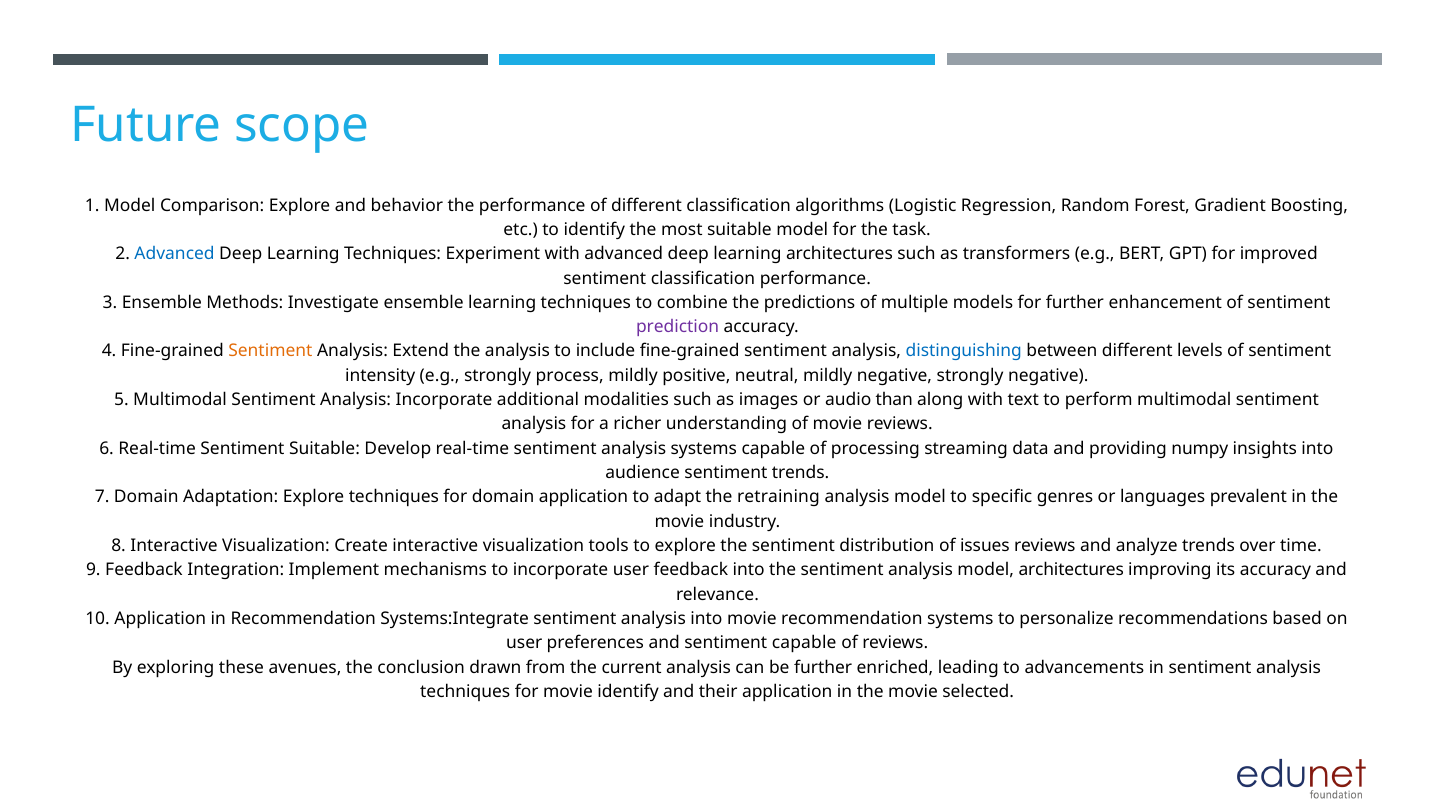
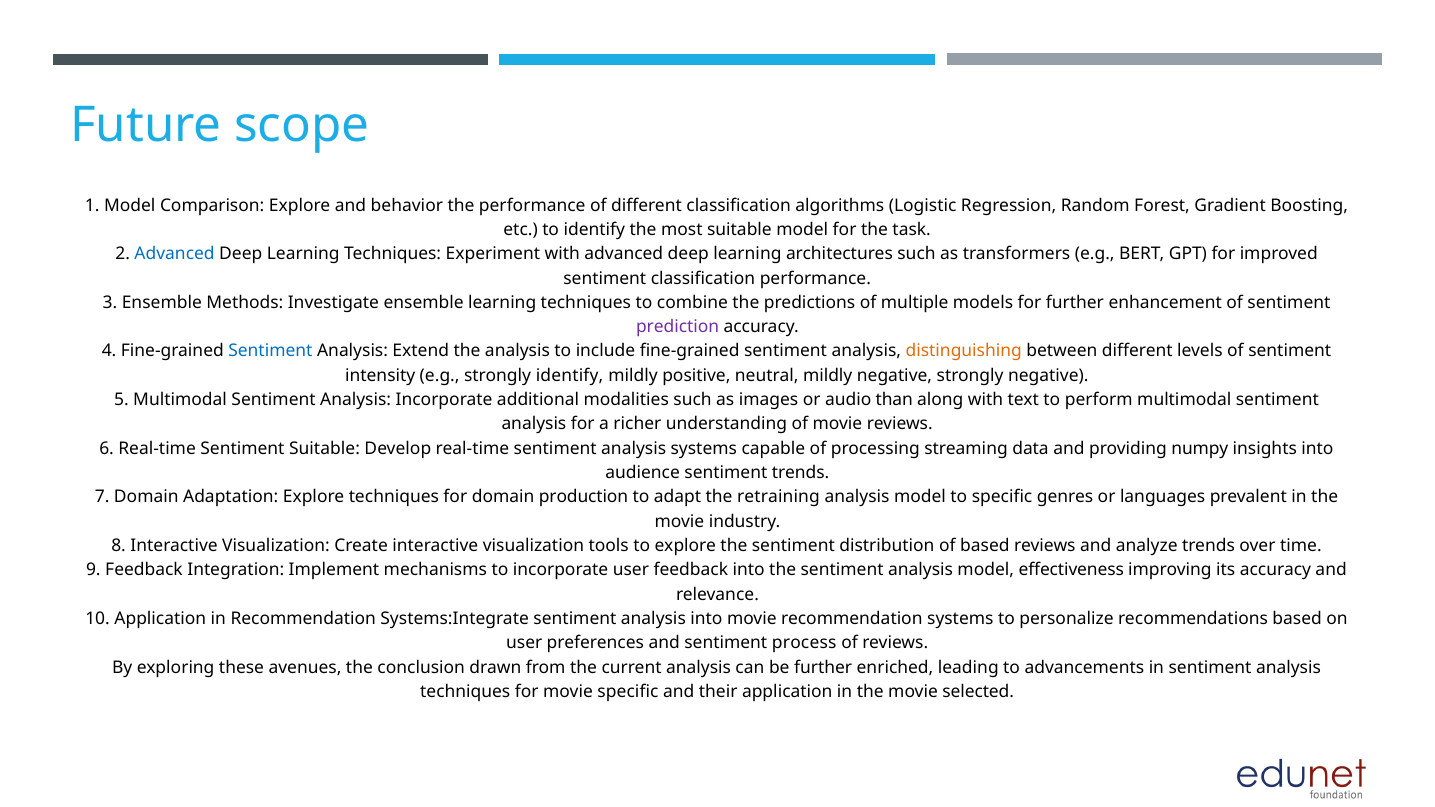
Sentiment at (270, 351) colour: orange -> blue
distinguishing colour: blue -> orange
strongly process: process -> identify
domain application: application -> production
of issues: issues -> based
model architectures: architectures -> effectiveness
sentiment capable: capable -> process
movie identify: identify -> specific
